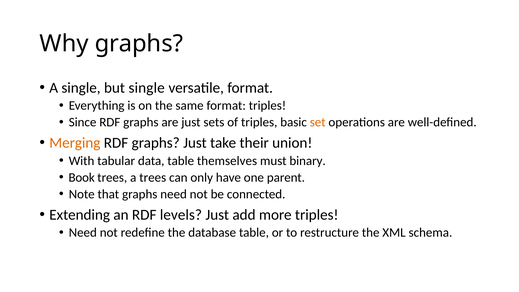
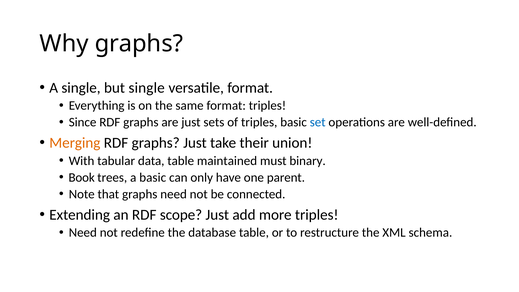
set colour: orange -> blue
themselves: themselves -> maintained
a trees: trees -> basic
levels: levels -> scope
